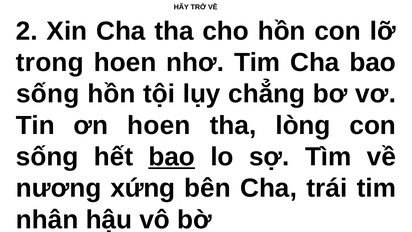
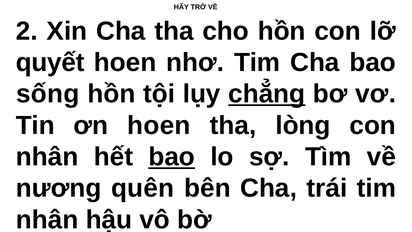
trong: trong -> quyết
chẳng underline: none -> present
sống at (47, 157): sống -> nhân
xứng: xứng -> quên
